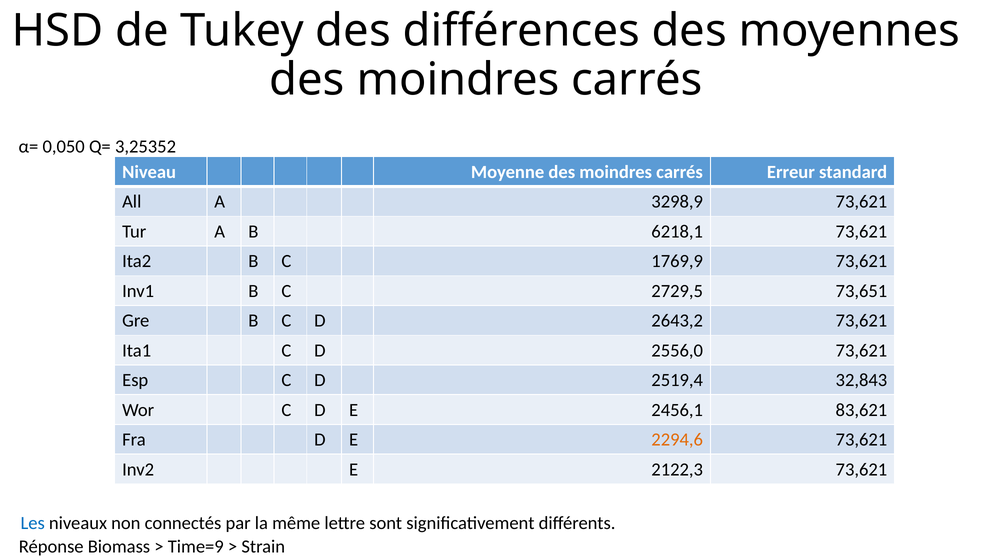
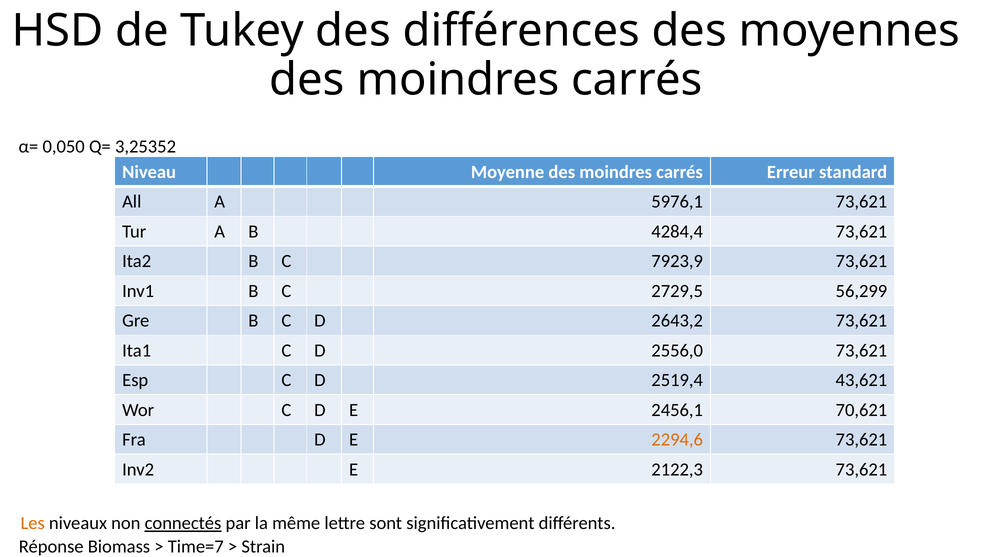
3298,9: 3298,9 -> 5976,1
6218,1: 6218,1 -> 4284,4
1769,9: 1769,9 -> 7923,9
73,651: 73,651 -> 56,299
32,843: 32,843 -> 43,621
83,621: 83,621 -> 70,621
Les colour: blue -> orange
connectés underline: none -> present
Time=9: Time=9 -> Time=7
